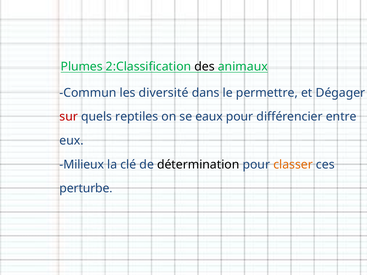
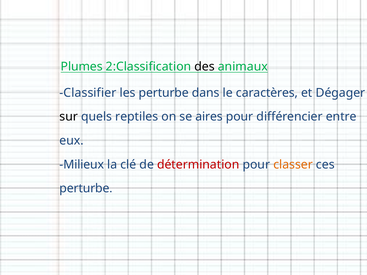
Commun: Commun -> Classifier
les diversité: diversité -> perturbe
permettre: permettre -> caractères
sur colour: red -> black
eaux: eaux -> aires
détermination colour: black -> red
